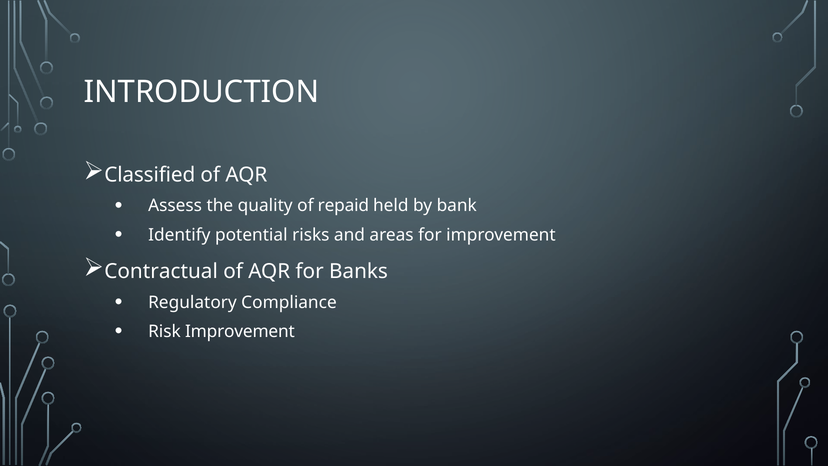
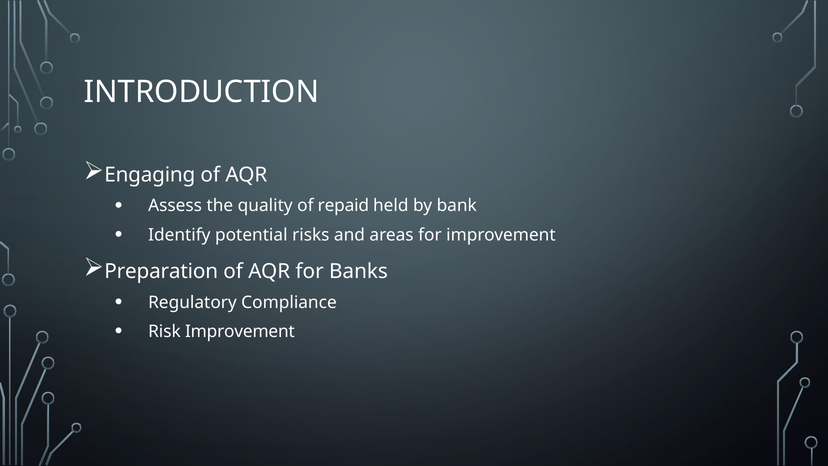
Classified: Classified -> Engaging
Contractual: Contractual -> Preparation
